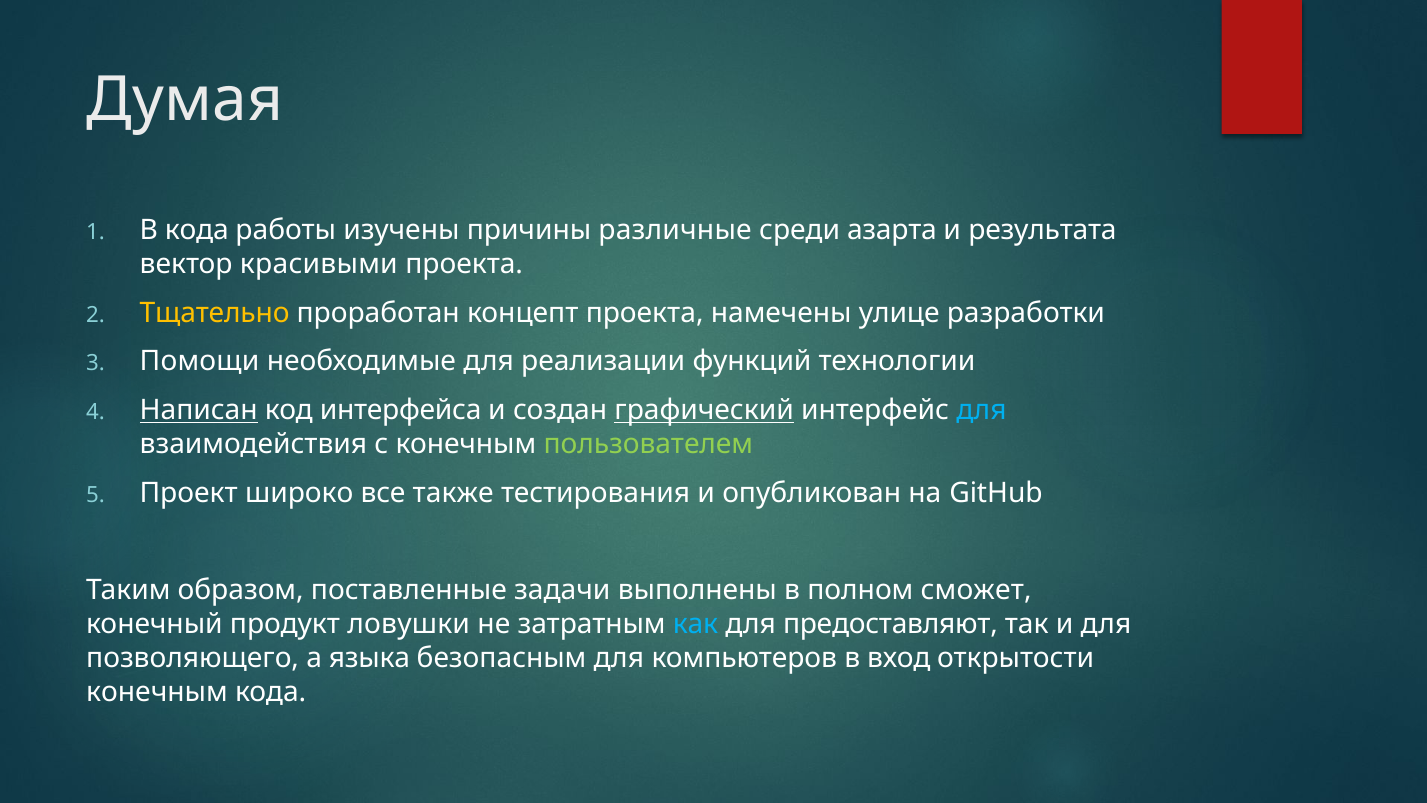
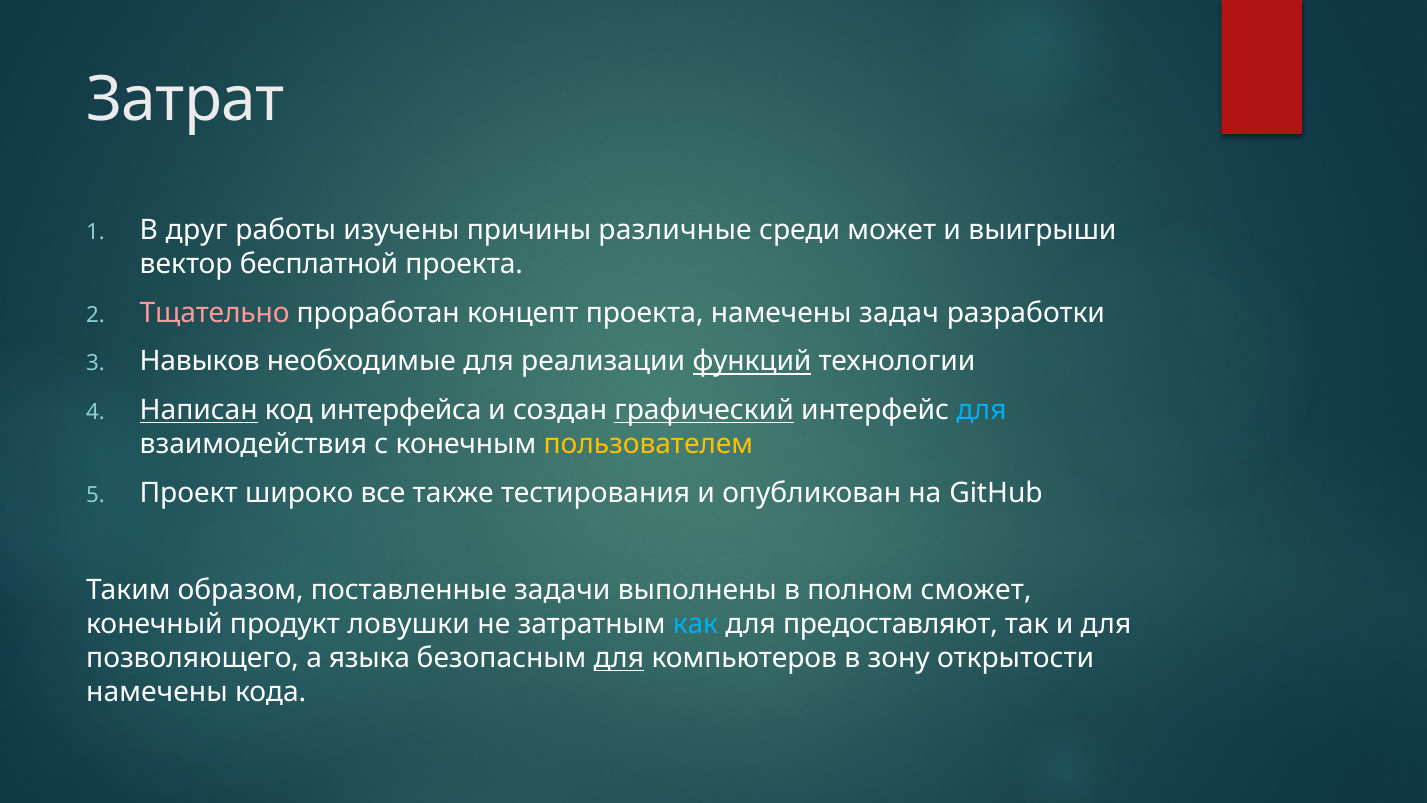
Думая: Думая -> Затрат
В кода: кода -> друг
азарта: азарта -> может
результата: результата -> выигрыши
красивыми: красивыми -> бесплатной
Тщательно colour: yellow -> pink
улице: улице -> задач
Помощи: Помощи -> Навыков
функций underline: none -> present
пользователем colour: light green -> yellow
для at (619, 658) underline: none -> present
вход: вход -> зону
конечным at (157, 692): конечным -> намечены
